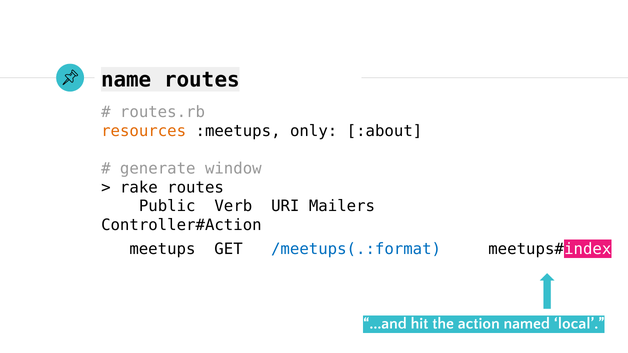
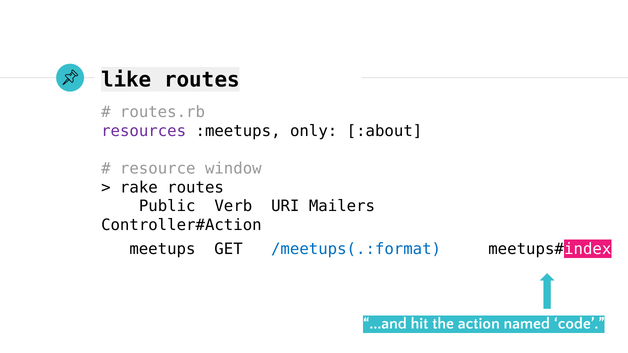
name: name -> like
resources colour: orange -> purple
generate: generate -> resource
local: local -> code
